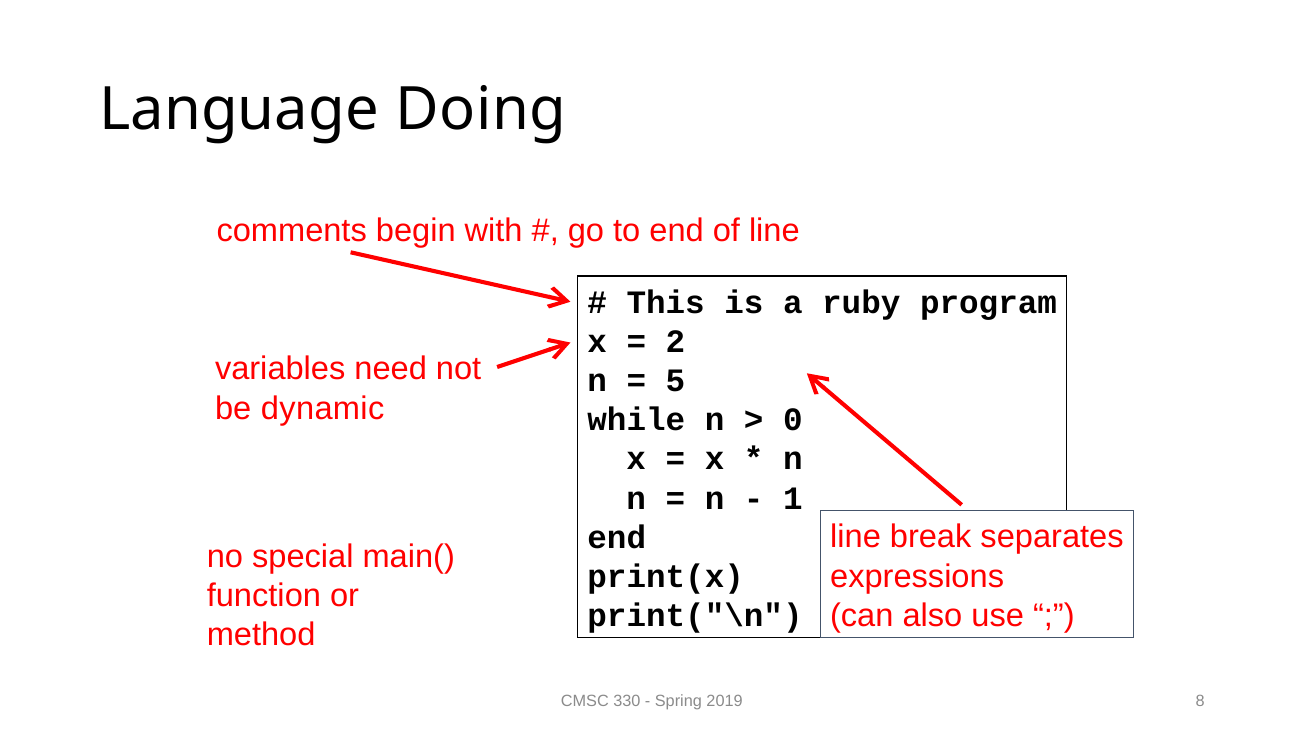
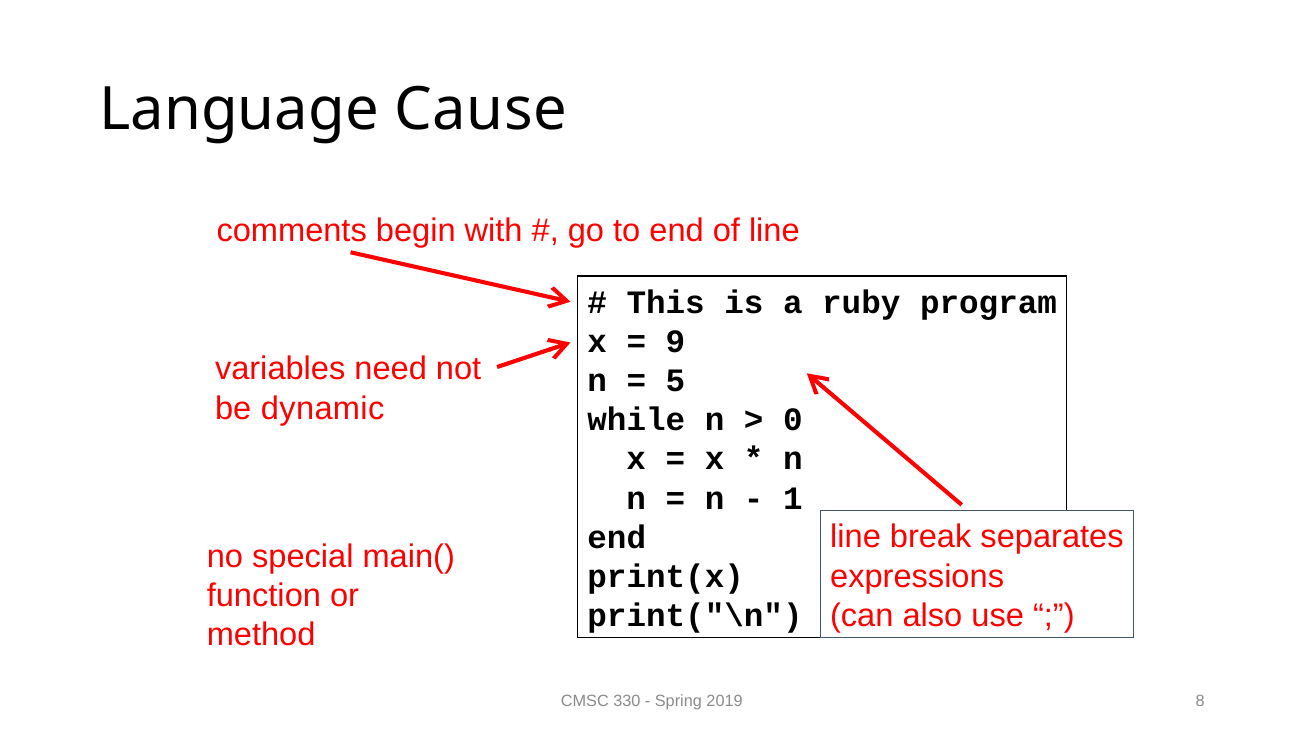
Doing: Doing -> Cause
2: 2 -> 9
